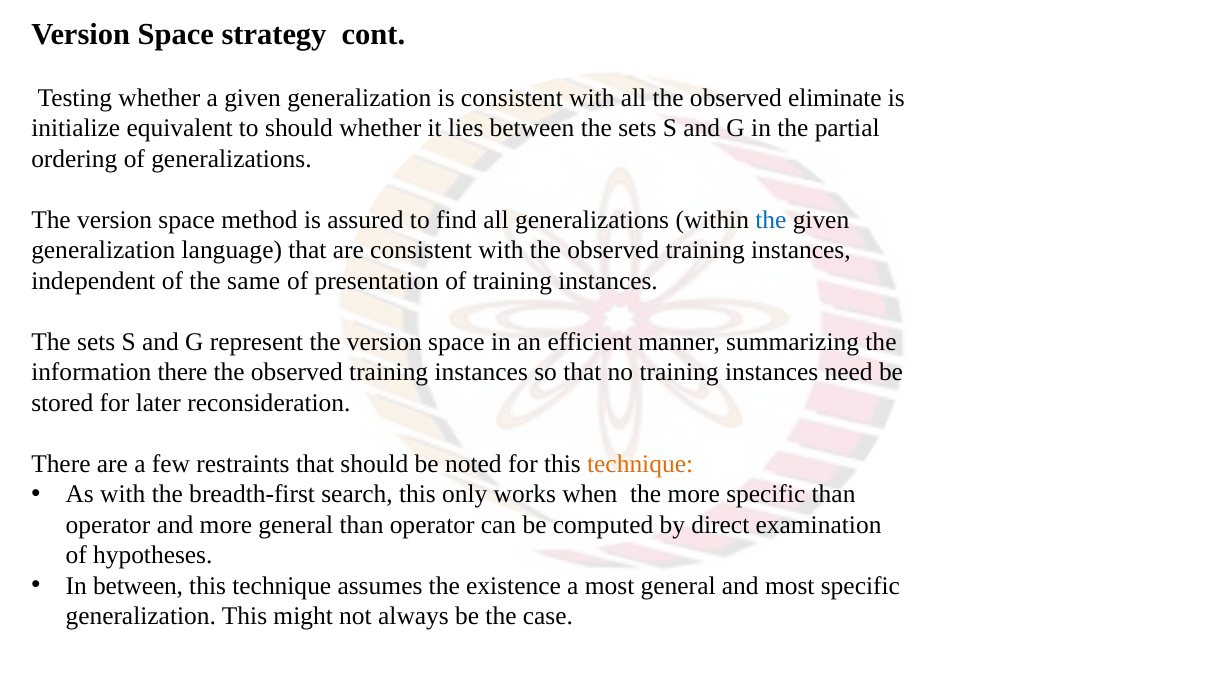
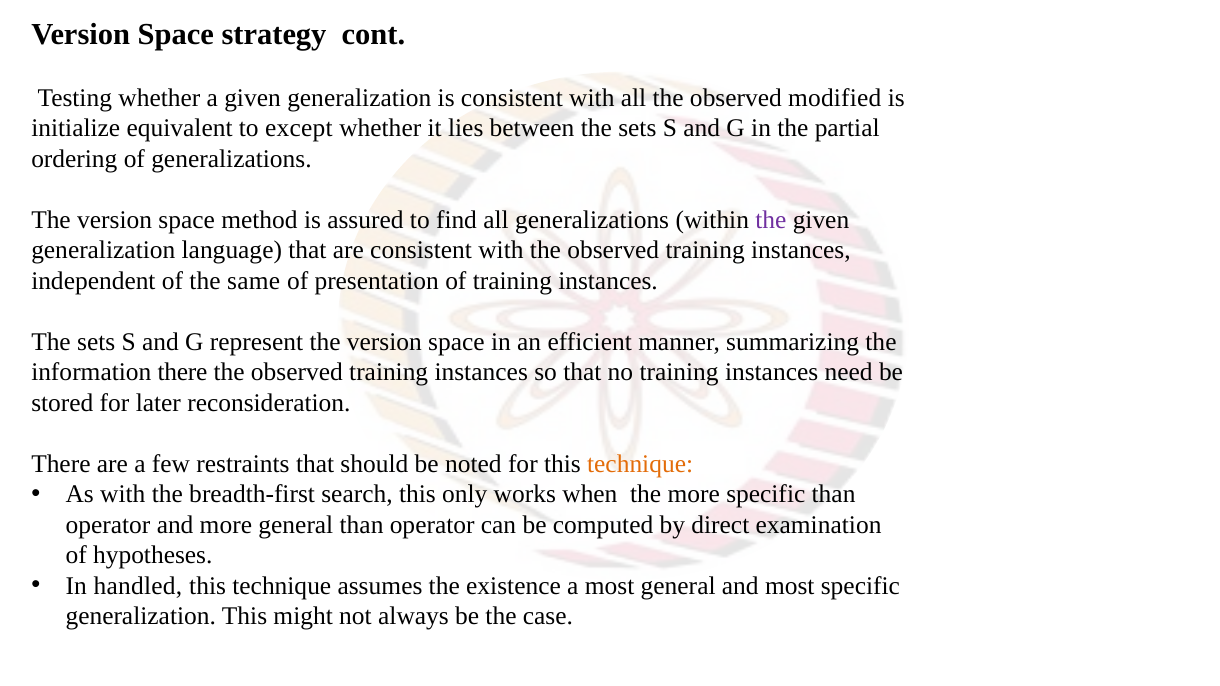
eliminate: eliminate -> modified
to should: should -> except
the at (771, 220) colour: blue -> purple
In between: between -> handled
